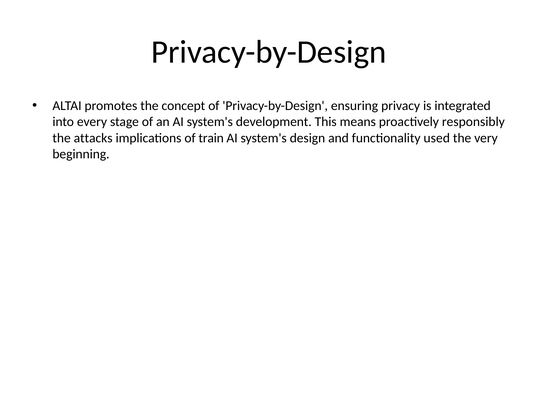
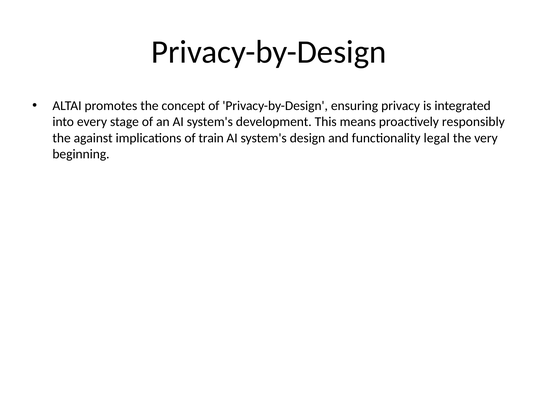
attacks: attacks -> against
used: used -> legal
